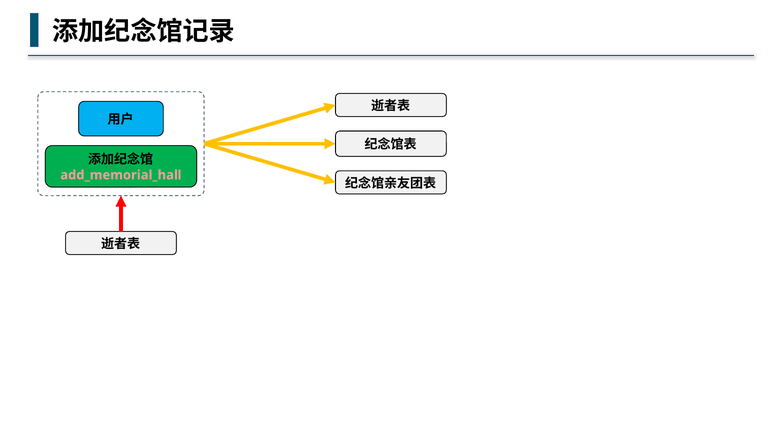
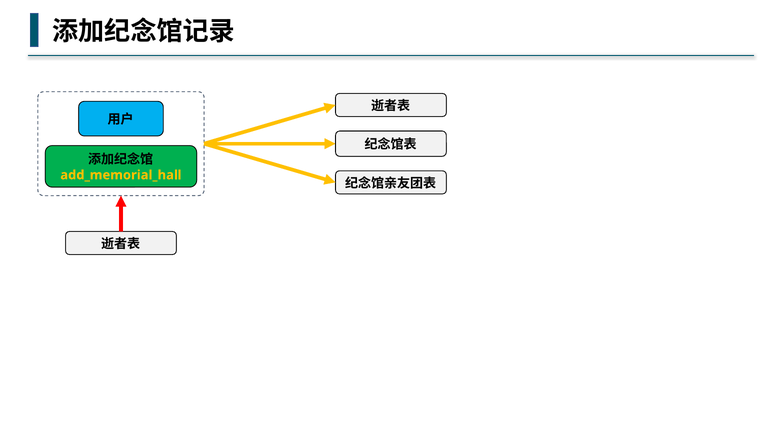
add_memorial_hall colour: pink -> yellow
